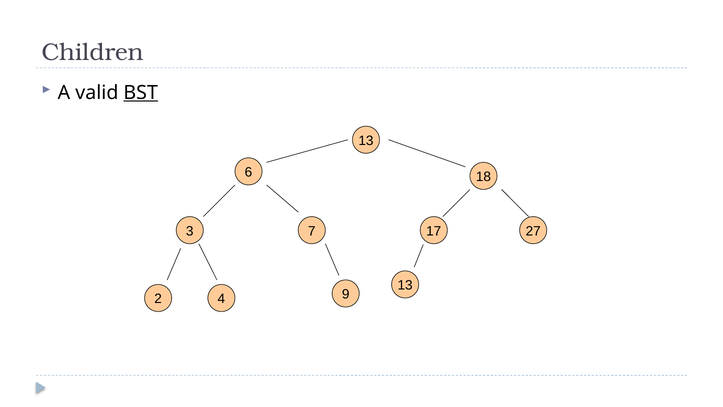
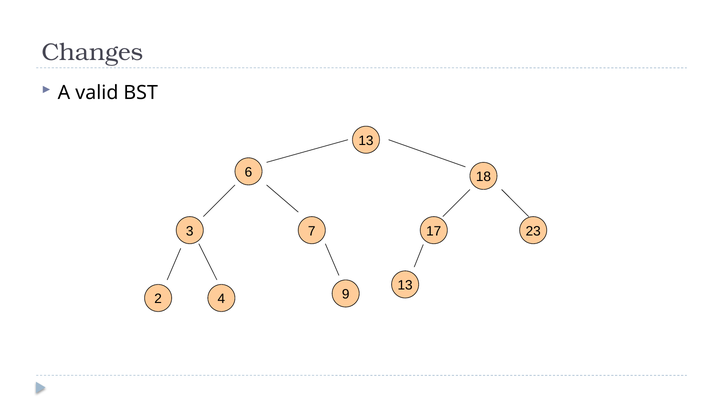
Children: Children -> Changes
BST underline: present -> none
27: 27 -> 23
